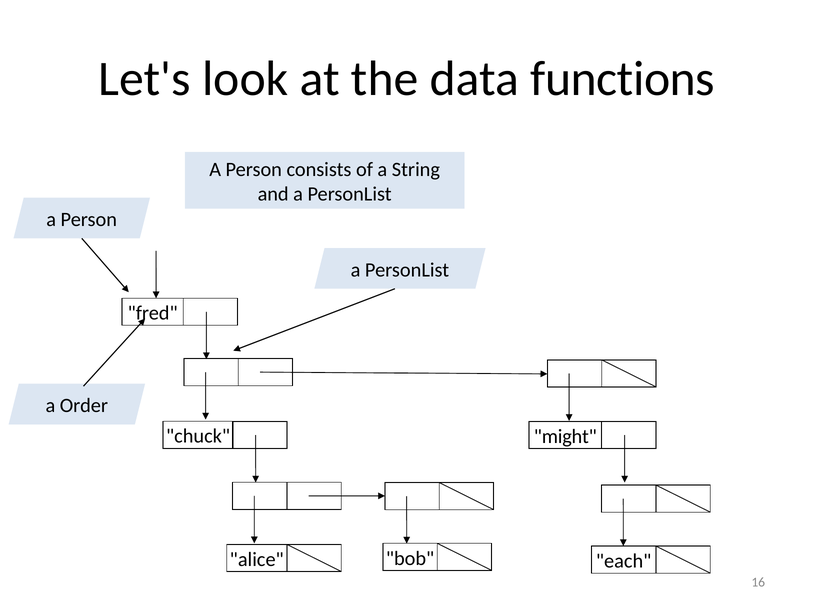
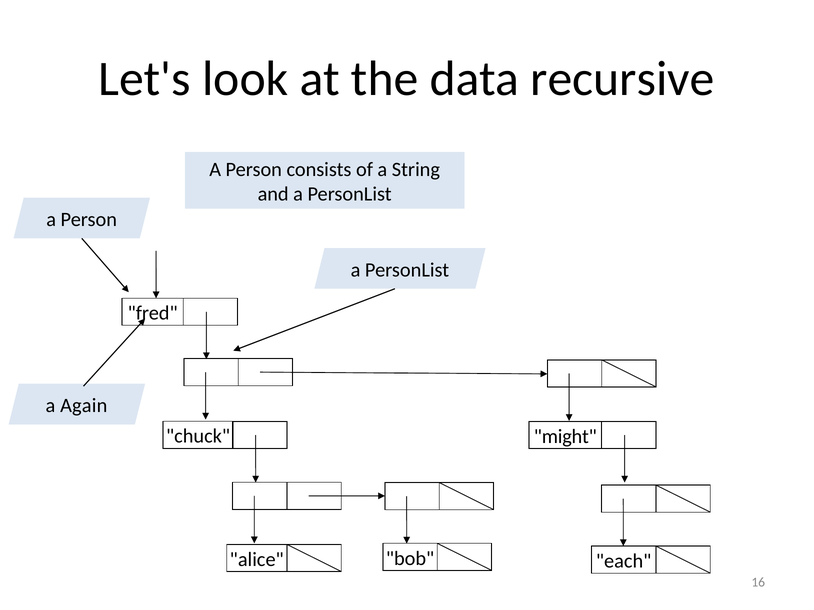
functions: functions -> recursive
Order: Order -> Again
